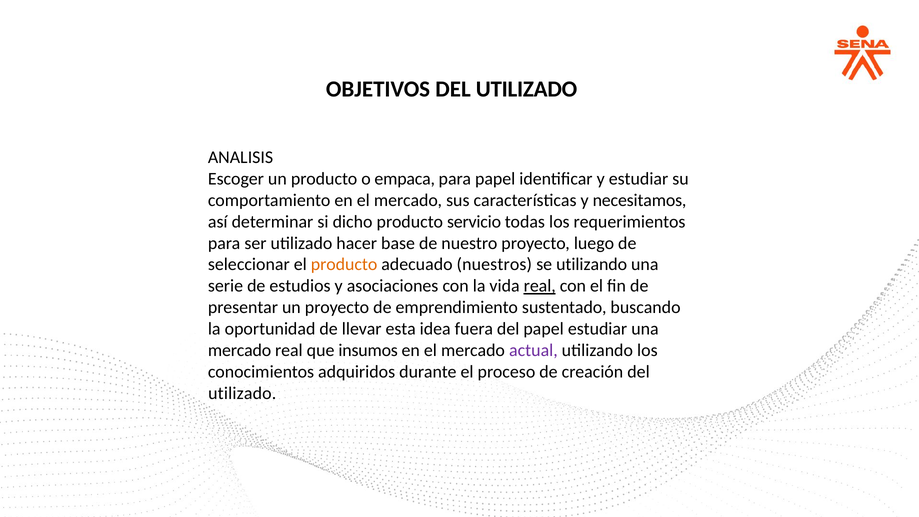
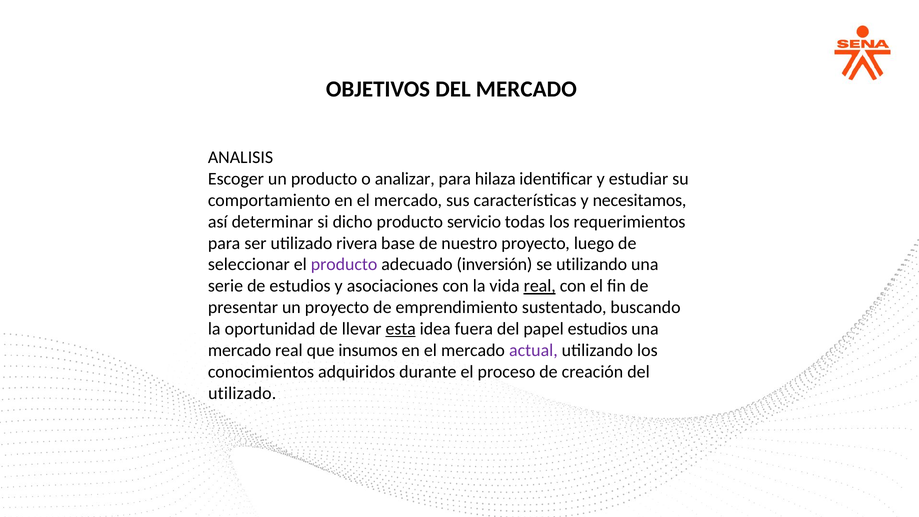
OBJETIVOS DEL UTILIZADO: UTILIZADO -> MERCADO
empaca: empaca -> analizar
para papel: papel -> hilaza
hacer: hacer -> rivera
producto at (344, 265) colour: orange -> purple
nuestros: nuestros -> inversión
esta underline: none -> present
papel estudiar: estudiar -> estudios
